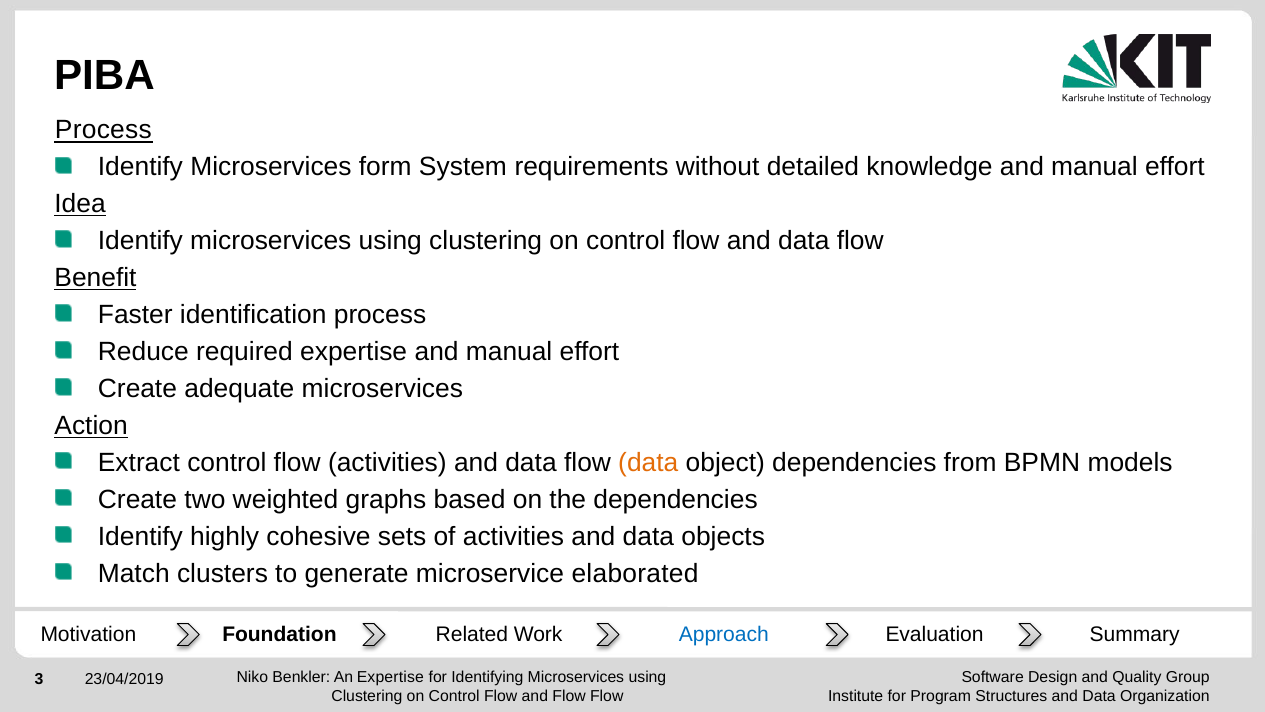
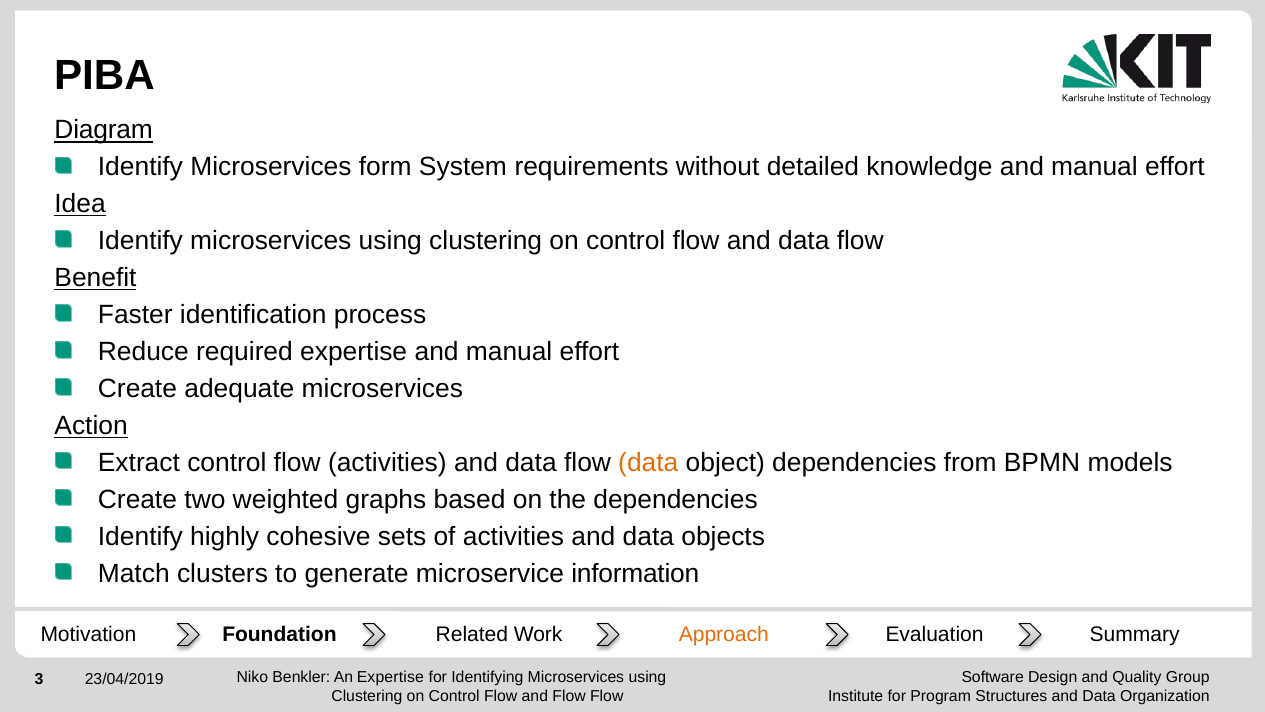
Process at (103, 130): Process -> Diagram
elaborated: elaborated -> information
Approach colour: blue -> orange
